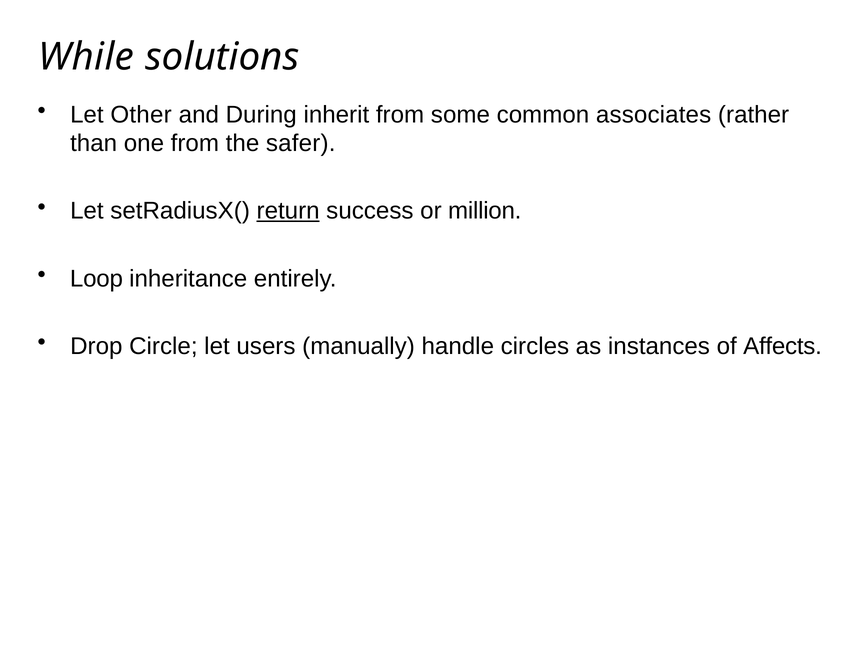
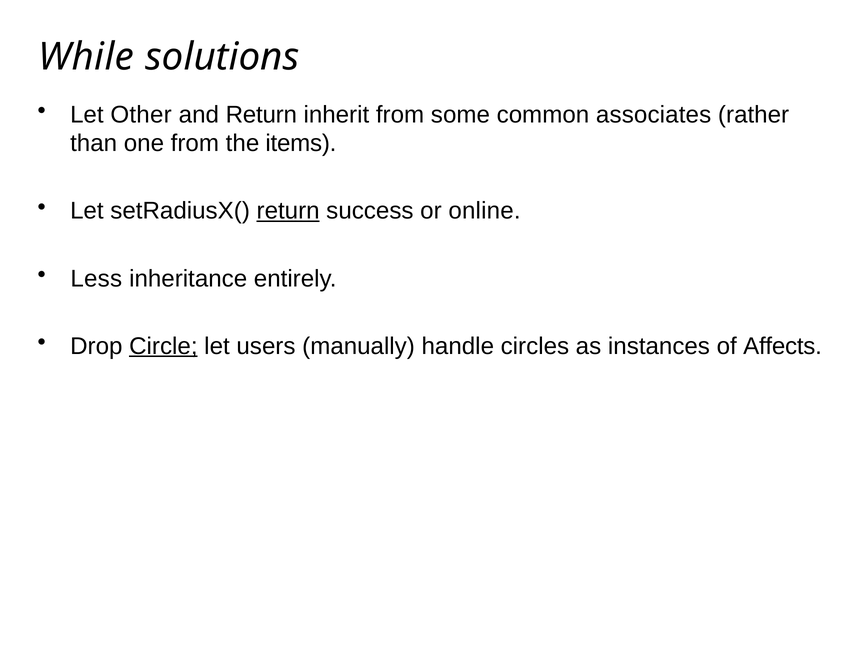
and During: During -> Return
safer: safer -> items
million: million -> online
Loop: Loop -> Less
Circle underline: none -> present
